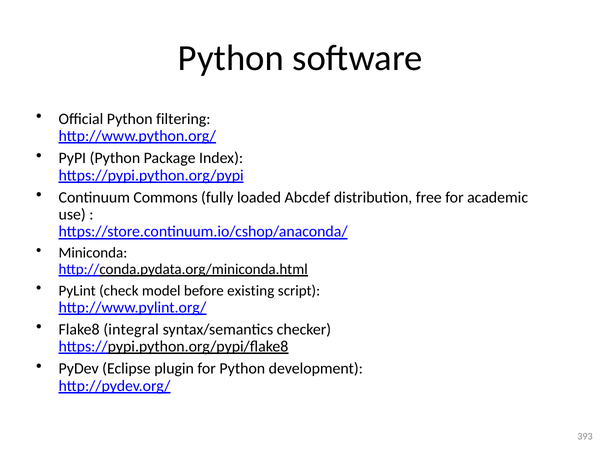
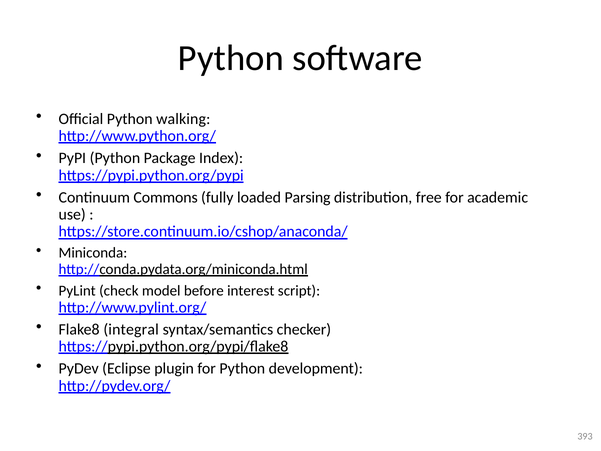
filtering: filtering -> walking
Abcdef: Abcdef -> Parsing
existing: existing -> interest
